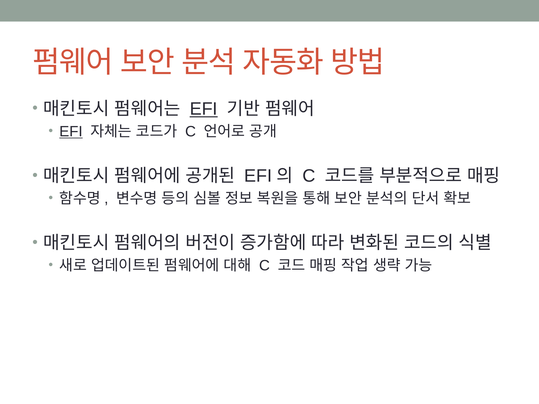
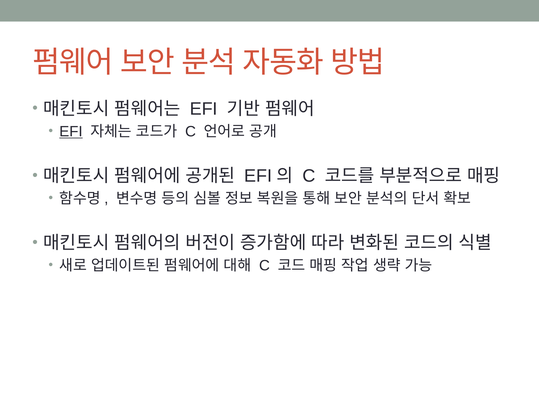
EFI at (204, 109) underline: present -> none
